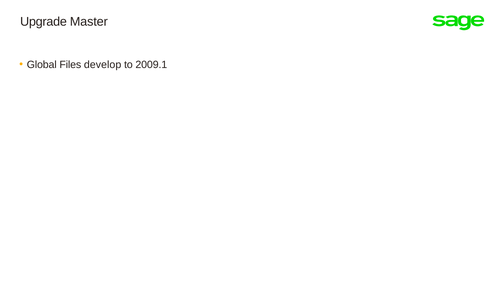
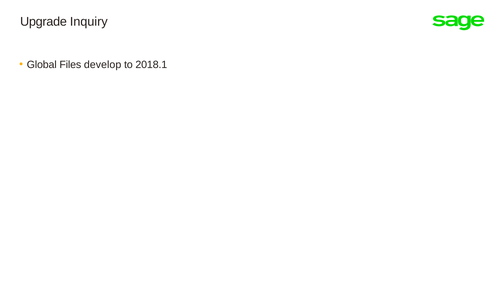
Master: Master -> Inquiry
2009.1: 2009.1 -> 2018.1
